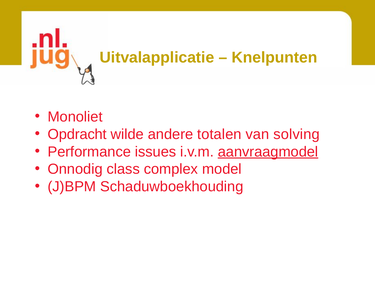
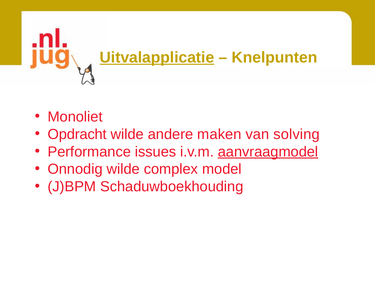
Uitvalapplicatie underline: none -> present
totalen: totalen -> maken
Onnodig class: class -> wilde
